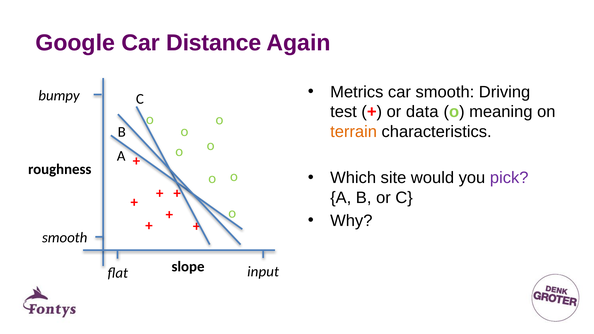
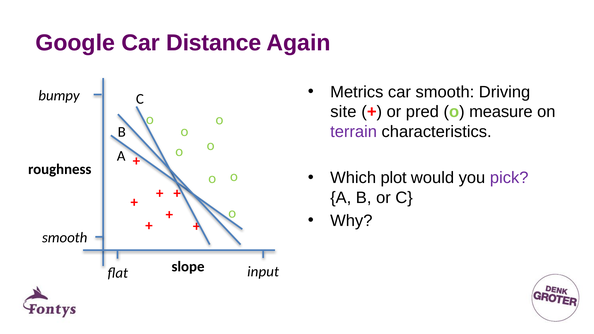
test: test -> site
data: data -> pred
meaning: meaning -> measure
terrain colour: orange -> purple
site: site -> plot
